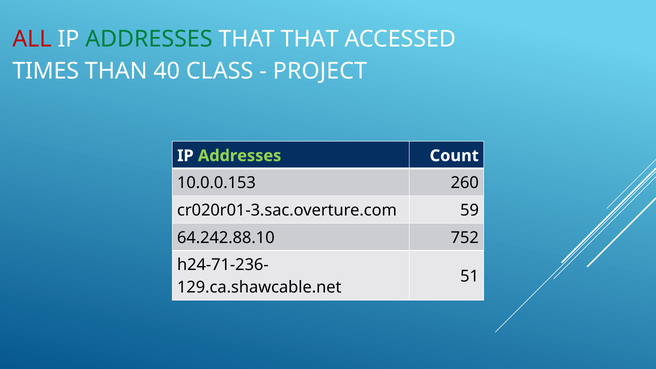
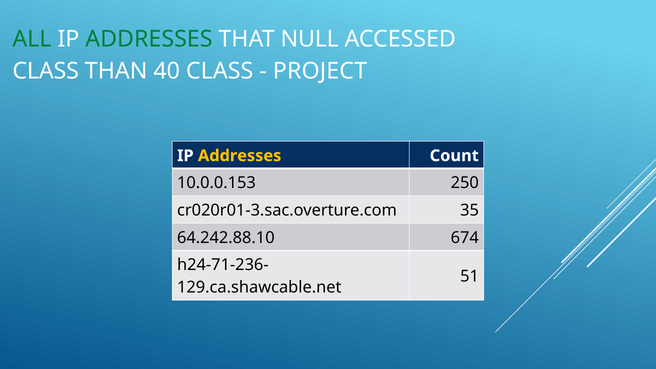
ALL colour: red -> green
THAT THAT: THAT -> NULL
TIMES at (46, 71): TIMES -> CLASS
Addresses at (240, 156) colour: light green -> yellow
260: 260 -> 250
59: 59 -> 35
752: 752 -> 674
